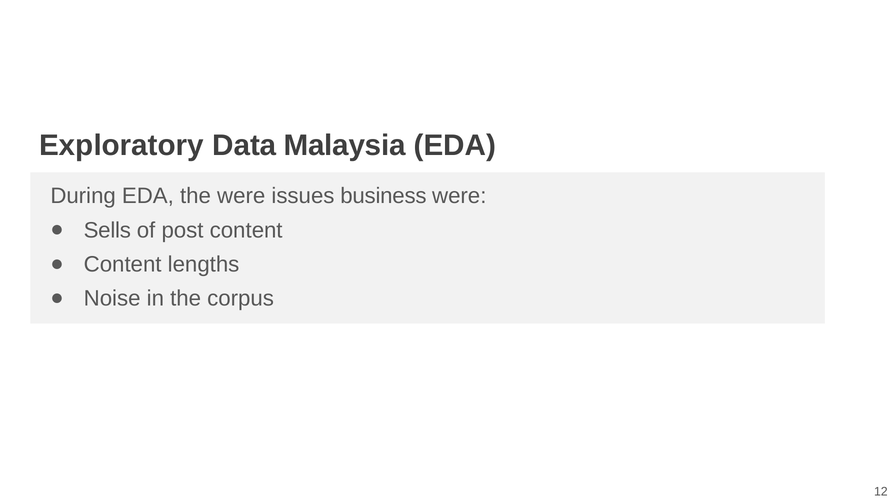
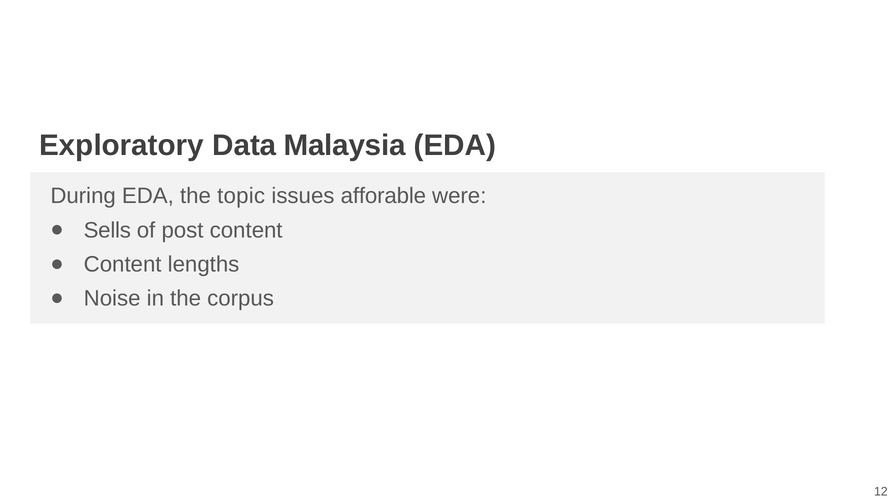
the were: were -> topic
business: business -> afforable
